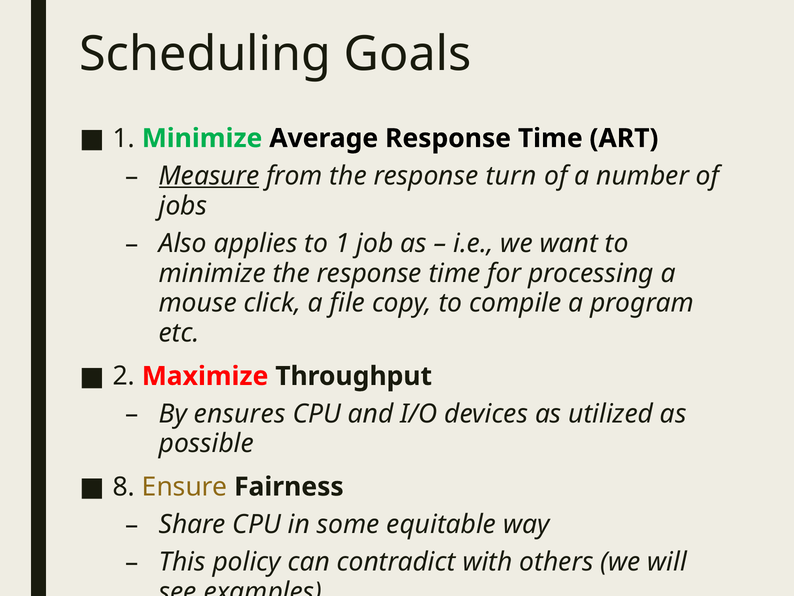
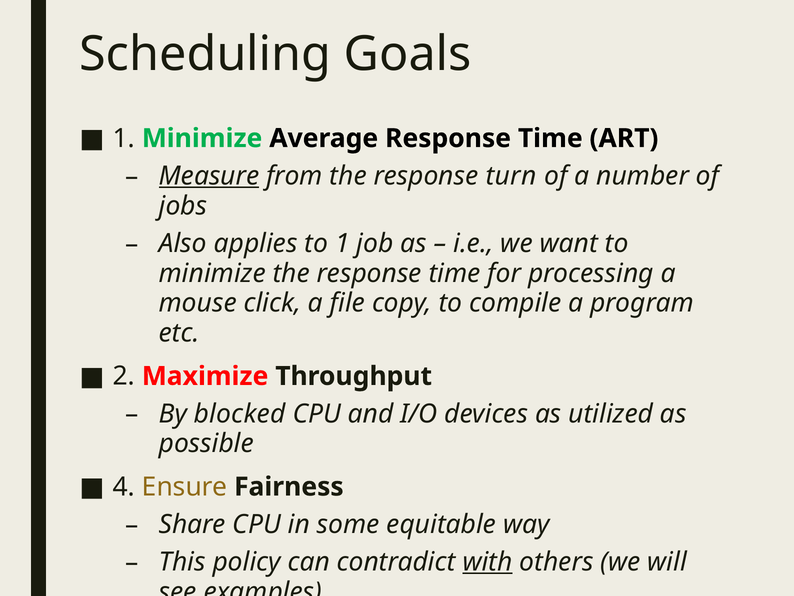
ensures: ensures -> blocked
8: 8 -> 4
with underline: none -> present
